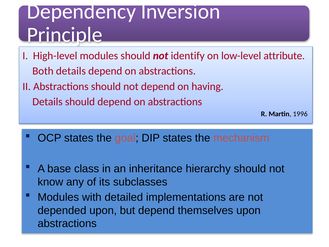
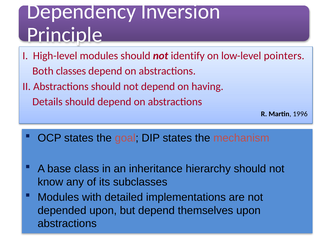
attribute: attribute -> pointers
Both details: details -> classes
